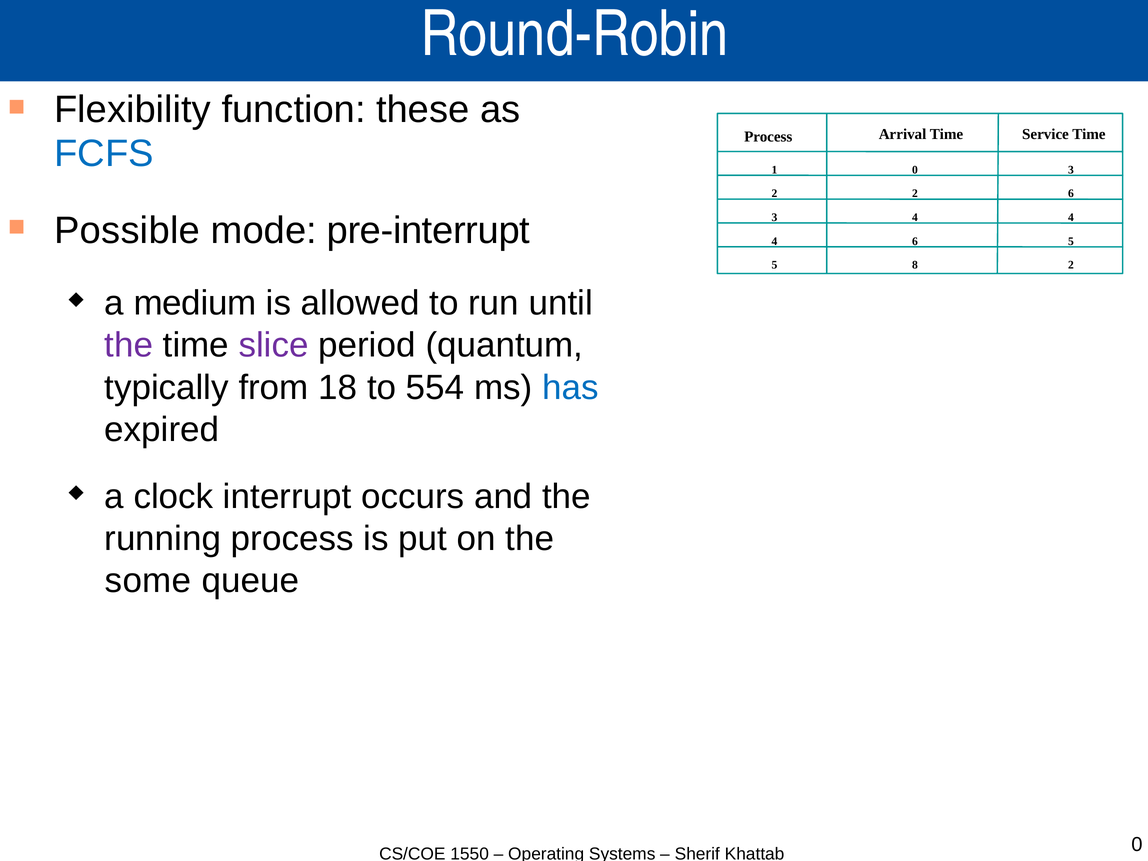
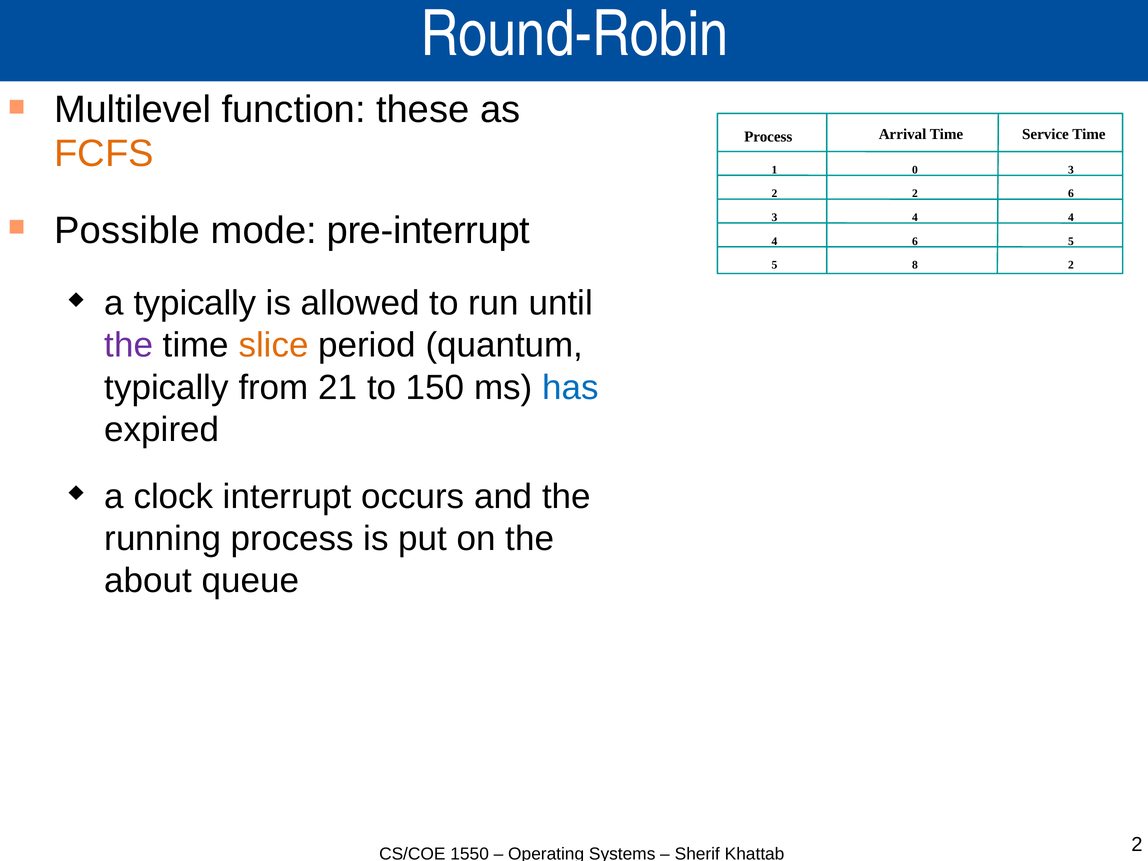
Flexibility: Flexibility -> Multilevel
FCFS colour: blue -> orange
a medium: medium -> typically
slice colour: purple -> orange
18: 18 -> 21
554: 554 -> 150
some: some -> about
0 at (1137, 844): 0 -> 2
